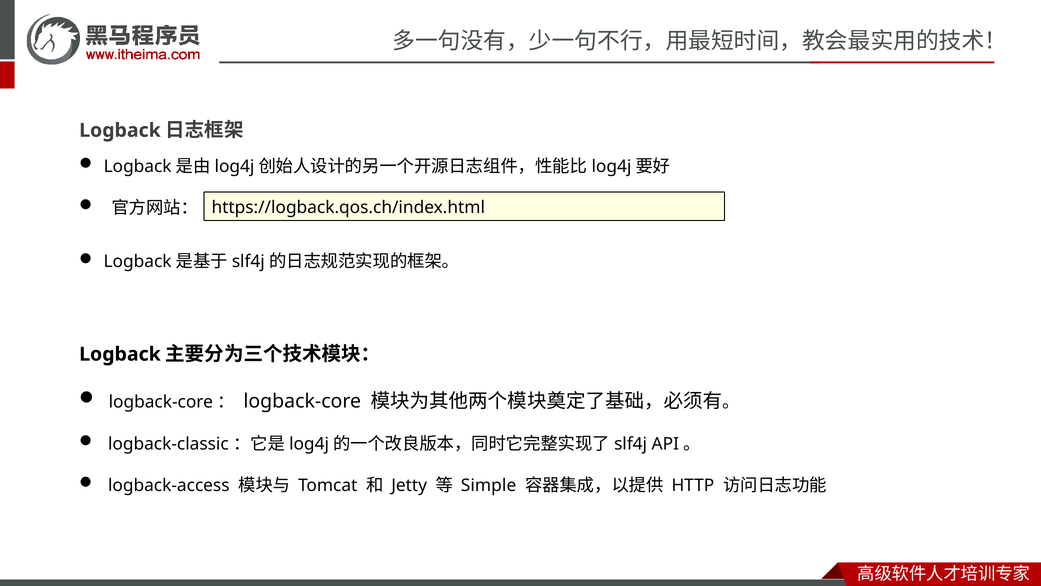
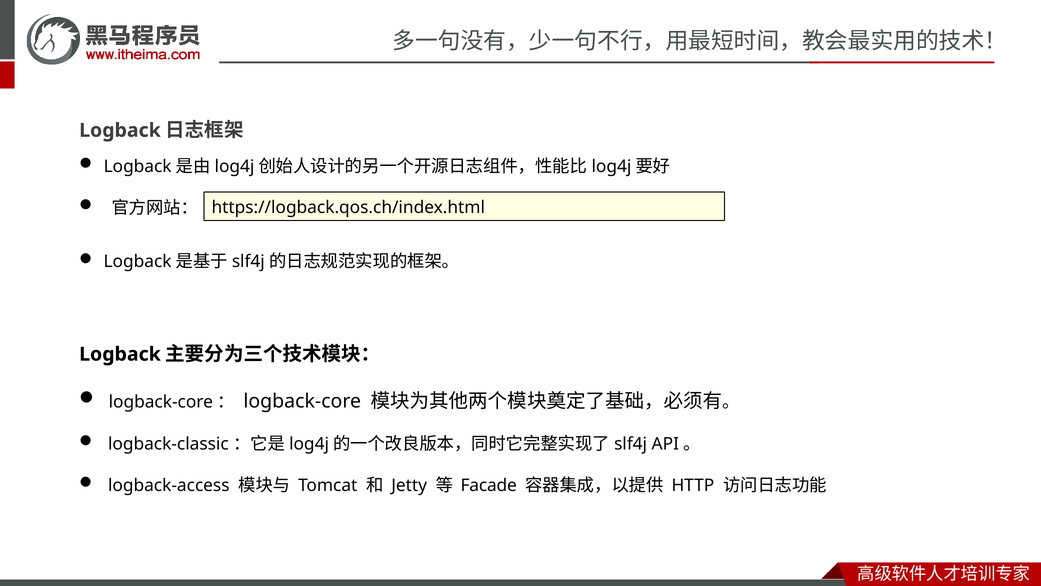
Simple: Simple -> Facade
